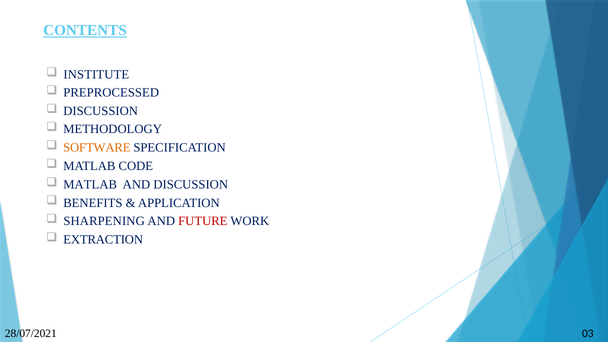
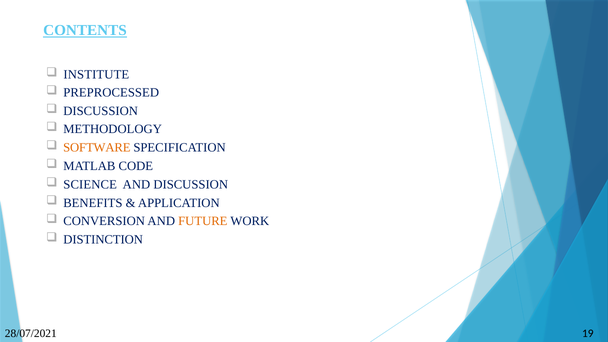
MATLAB at (90, 184): MATLAB -> SCIENCE
SHARPENING: SHARPENING -> CONVERSION
FUTURE colour: red -> orange
EXTRACTION: EXTRACTION -> DISTINCTION
03: 03 -> 19
